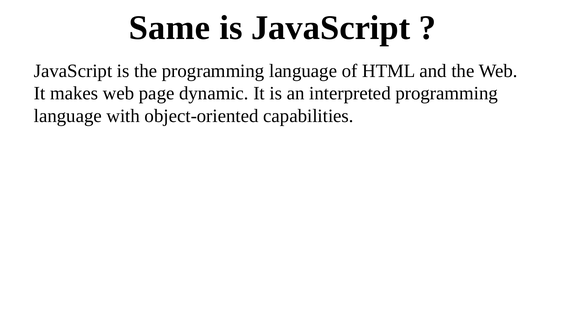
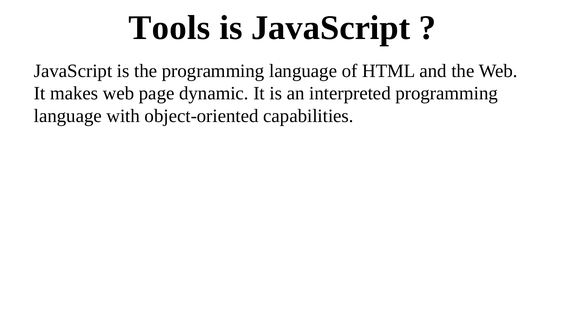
Same: Same -> Tools
